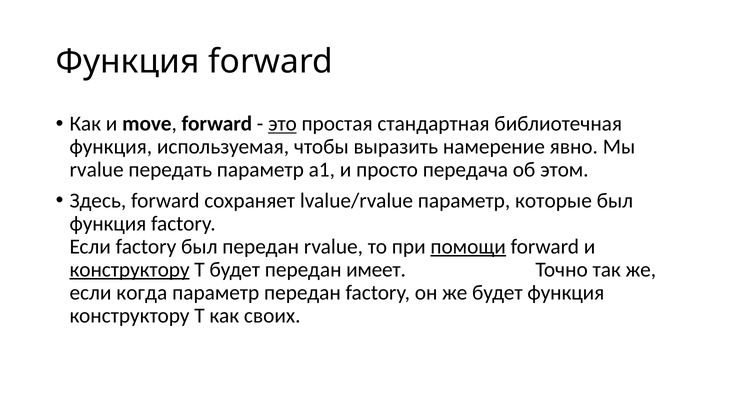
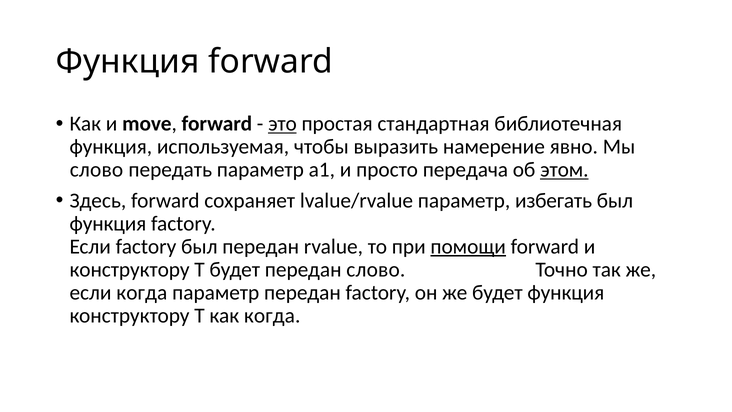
rvalue at (97, 170): rvalue -> слово
этом underline: none -> present
которые: которые -> избегать
конструктору at (130, 269) underline: present -> none
передан имеет: имеет -> слово
как своих: своих -> когда
